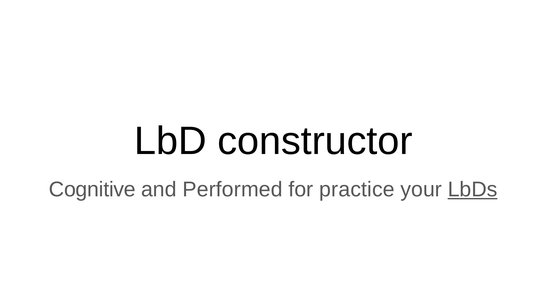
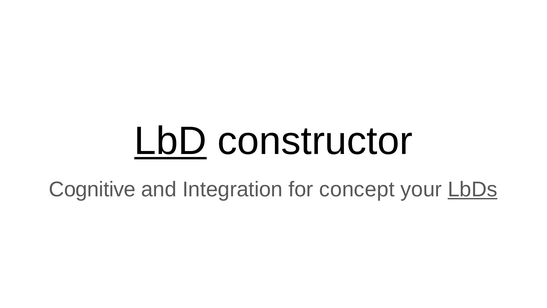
LbD underline: none -> present
Performed: Performed -> Integration
practice: practice -> concept
